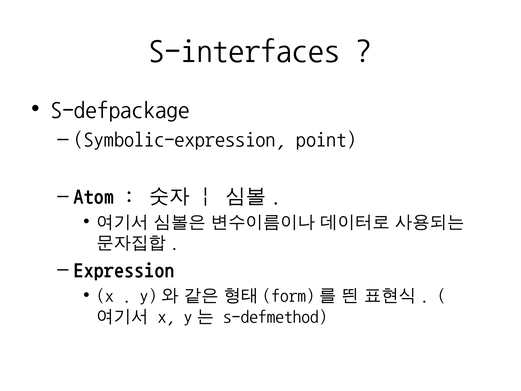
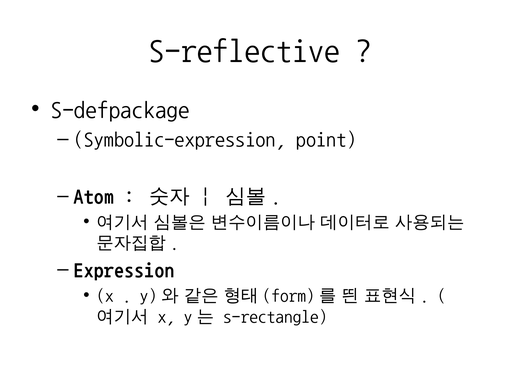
S-interfaces: S-interfaces -> S-reflective
s-defmethod: s-defmethod -> s-rectangle
